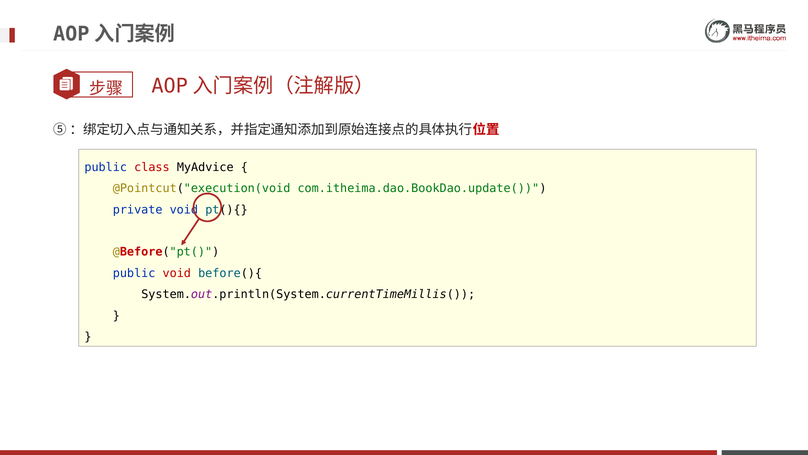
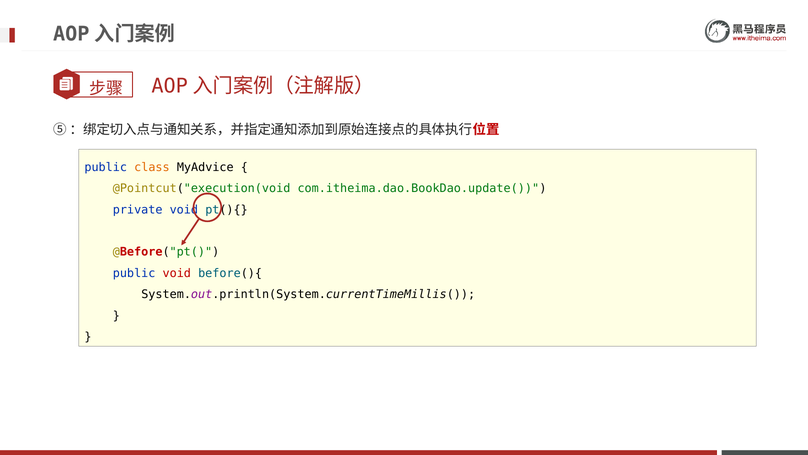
class colour: red -> orange
